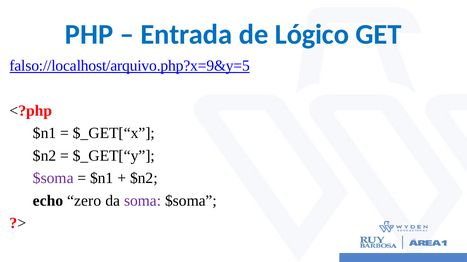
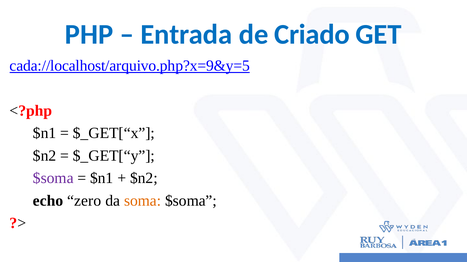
Lógico: Lógico -> Criado
falso://localhost/arquivo.php?x=9&y=5: falso://localhost/arquivo.php?x=9&y=5 -> cada://localhost/arquivo.php?x=9&y=5
soma colour: purple -> orange
